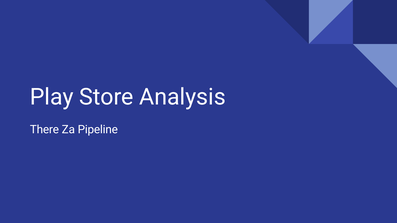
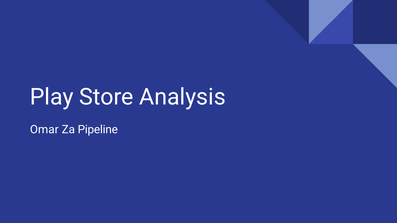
There: There -> Omar
